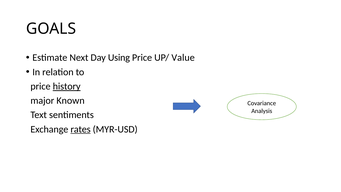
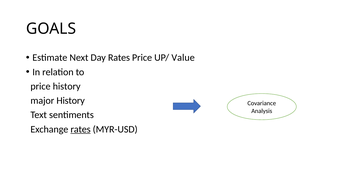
Day Using: Using -> Rates
history at (67, 86) underline: present -> none
major Known: Known -> History
